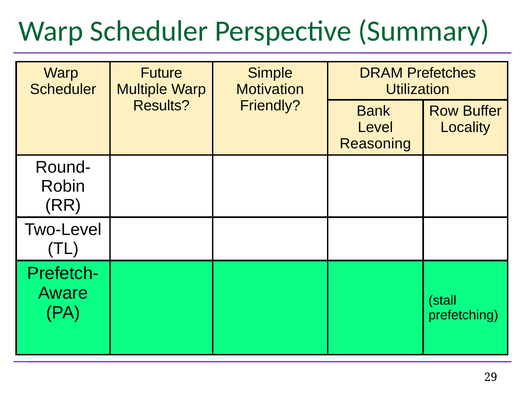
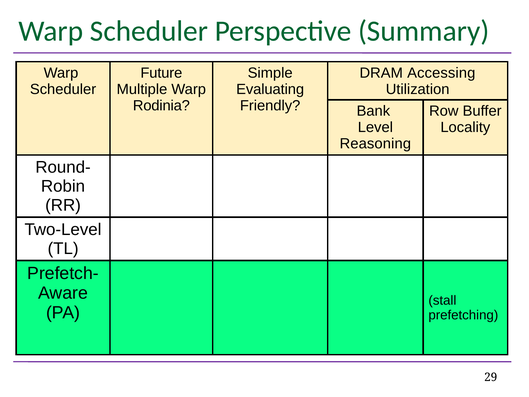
Prefetches: Prefetches -> Accessing
Motivation: Motivation -> Evaluating
Results: Results -> Rodinia
